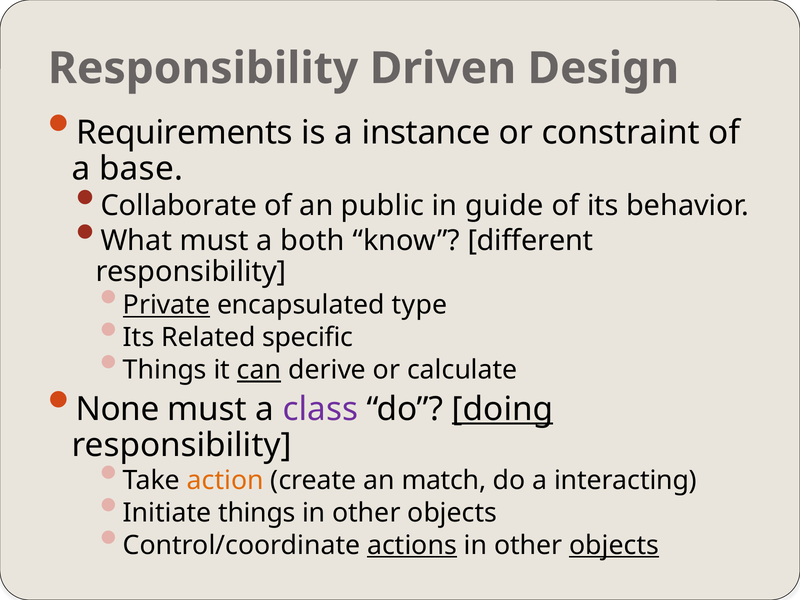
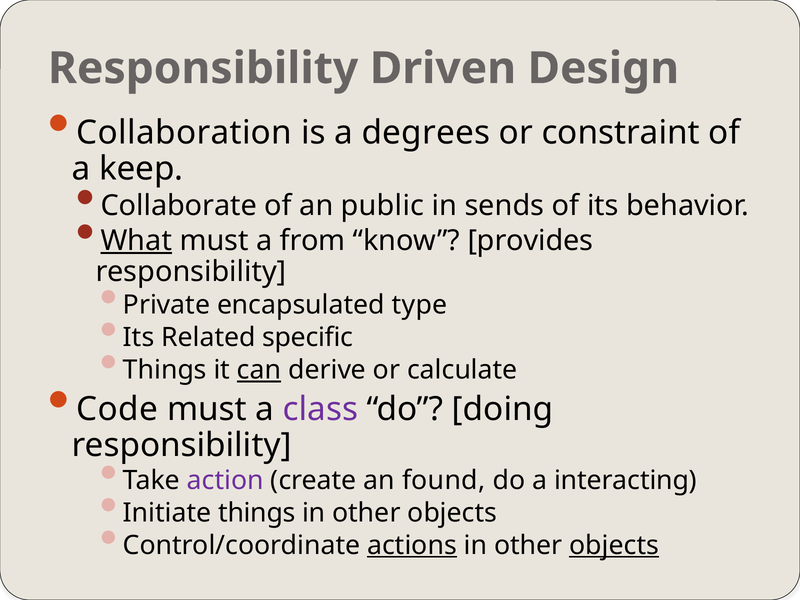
Requirements: Requirements -> Collaboration
instance: instance -> degrees
base: base -> keep
guide: guide -> sends
What underline: none -> present
both: both -> from
different: different -> provides
Private underline: present -> none
None: None -> Code
doing underline: present -> none
action colour: orange -> purple
match: match -> found
